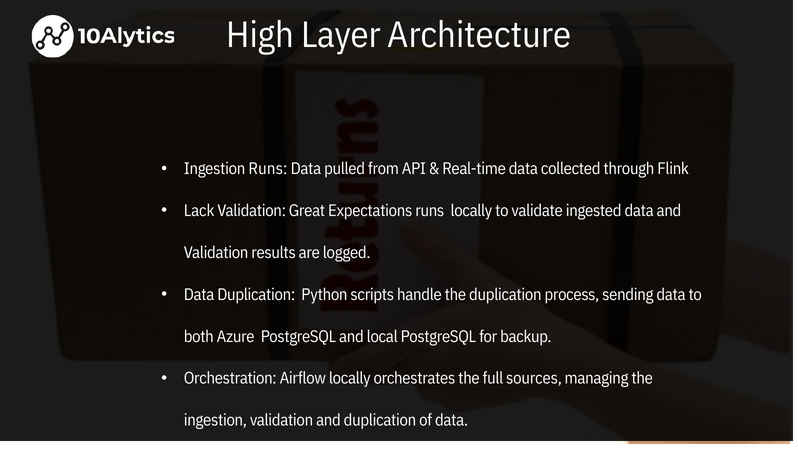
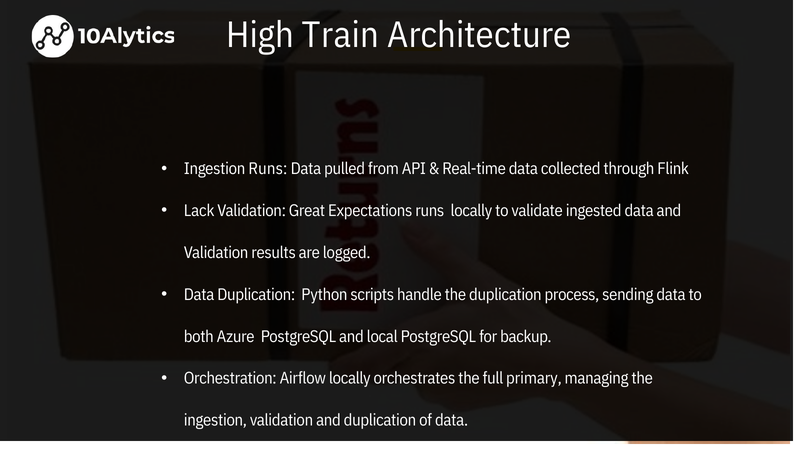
Layer: Layer -> Train
sources: sources -> primary
